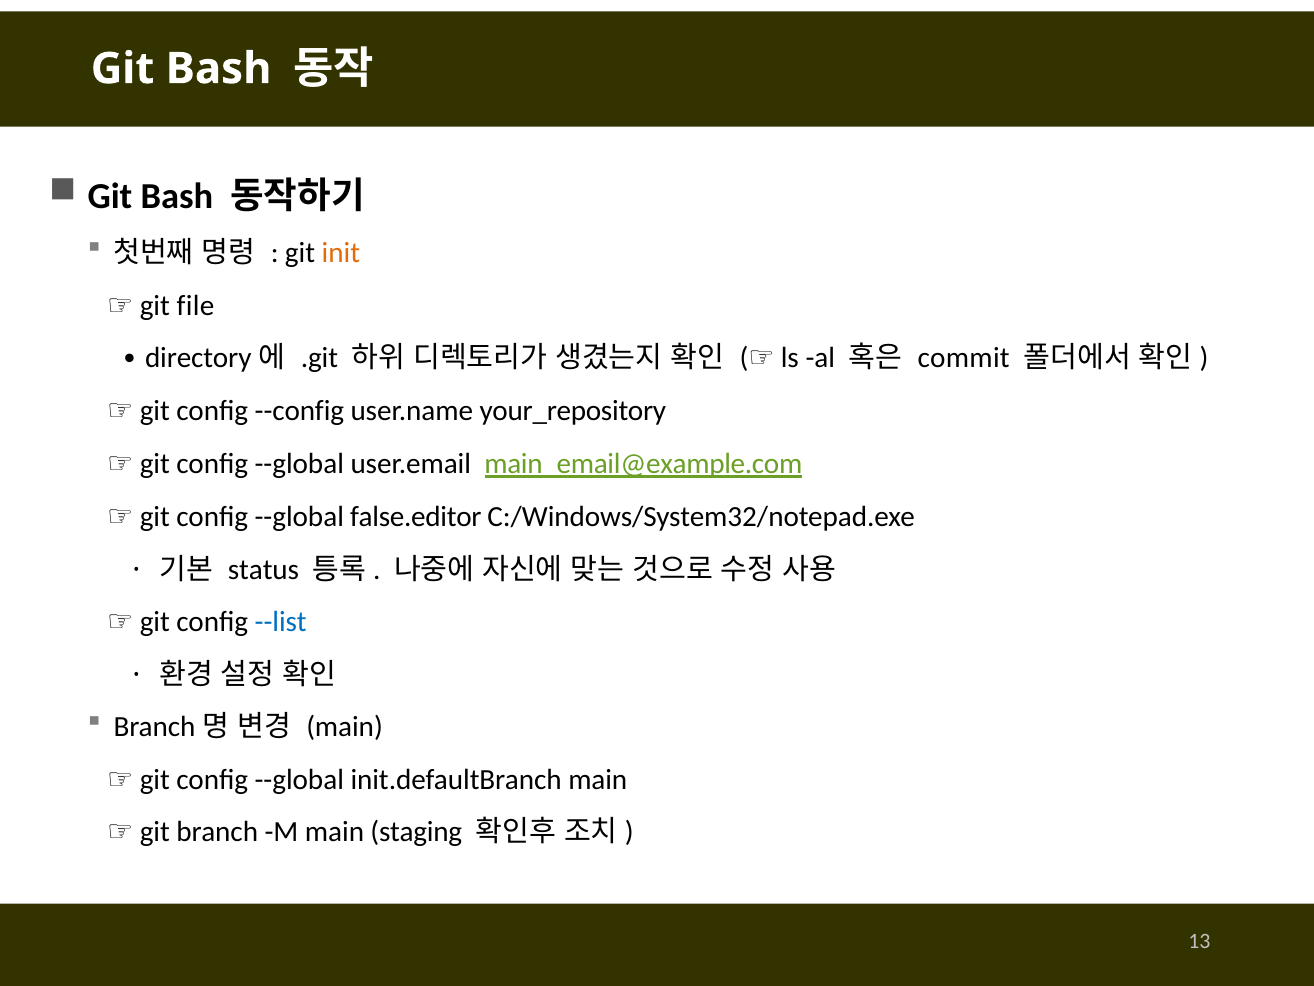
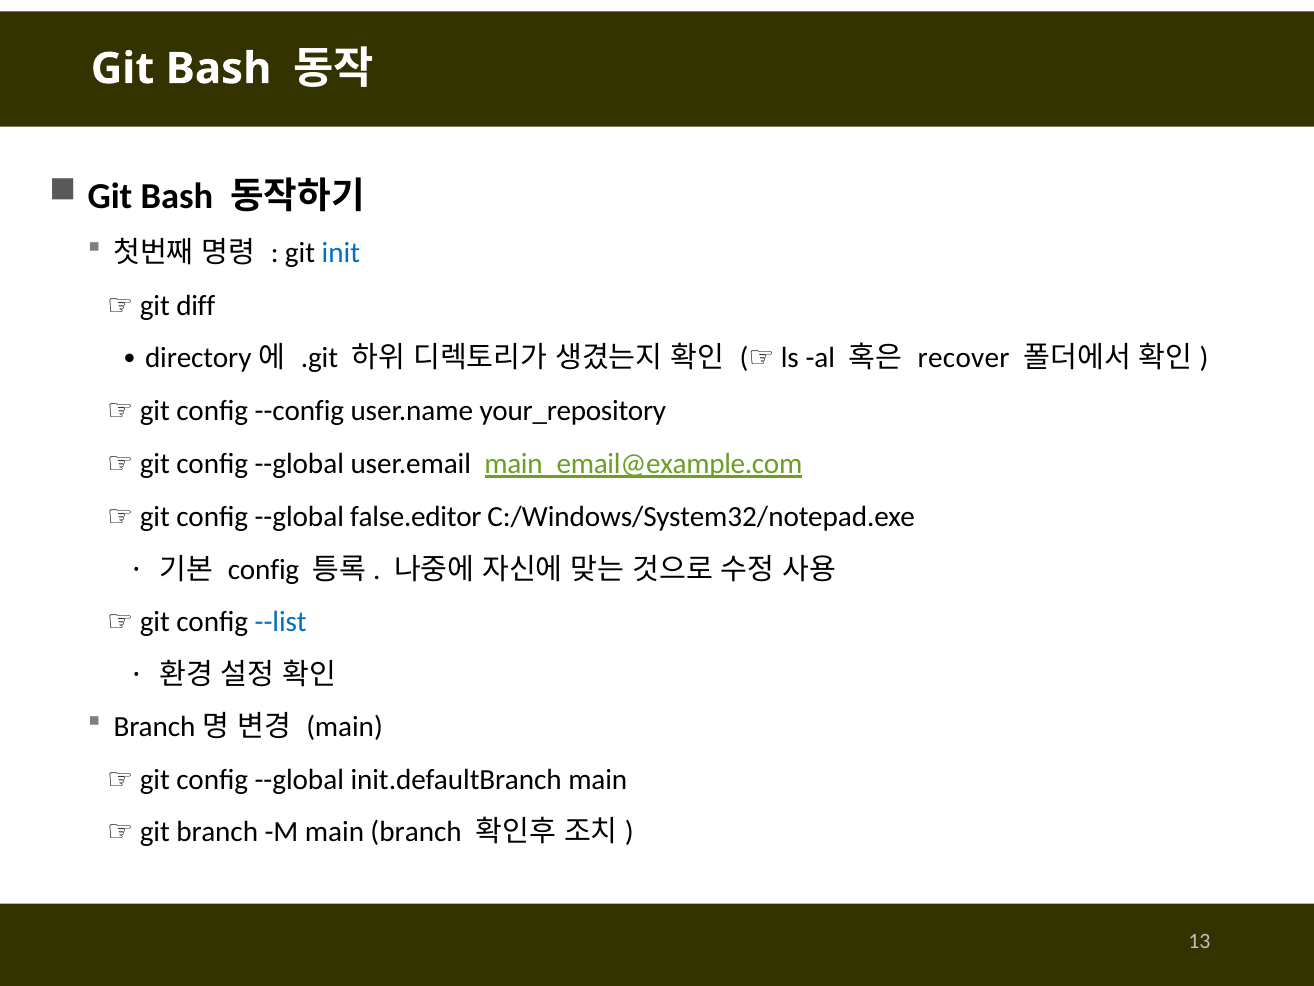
init colour: orange -> blue
file: file -> diff
commit: commit -> recover
status at (263, 569): status -> config
main staging: staging -> branch
